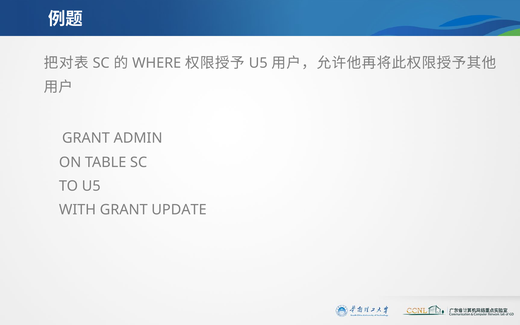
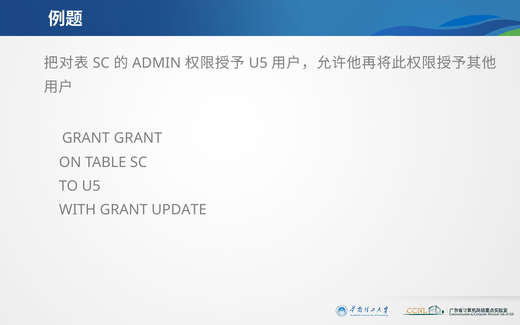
WHERE: WHERE -> ADMIN
GRANT ADMIN: ADMIN -> GRANT
